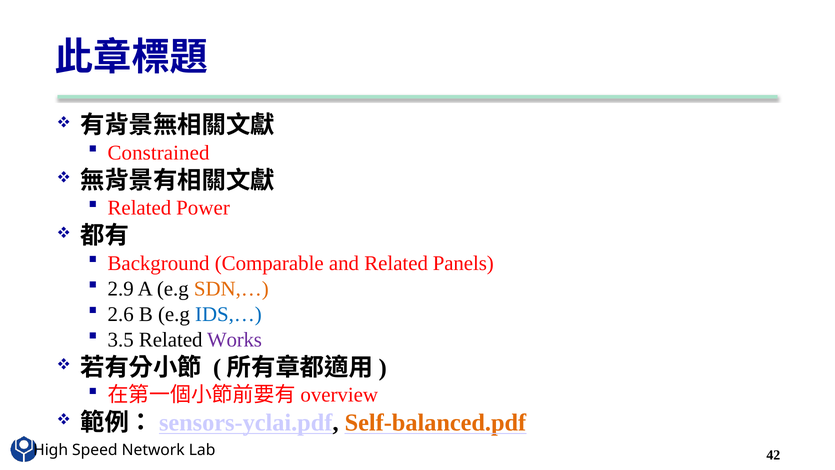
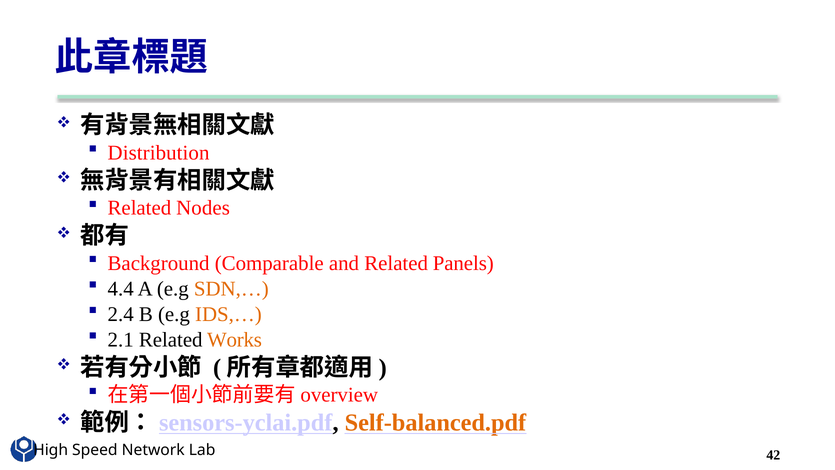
Constrained: Constrained -> Distribution
Power: Power -> Nodes
2.9: 2.9 -> 4.4
2.6: 2.6 -> 2.4
IDS,… colour: blue -> orange
3.5: 3.5 -> 2.1
Works colour: purple -> orange
